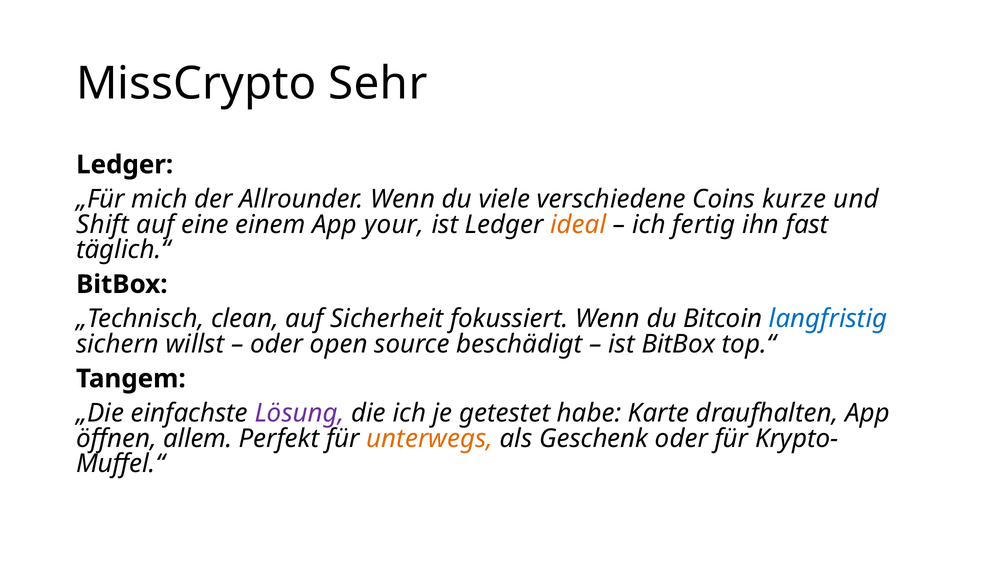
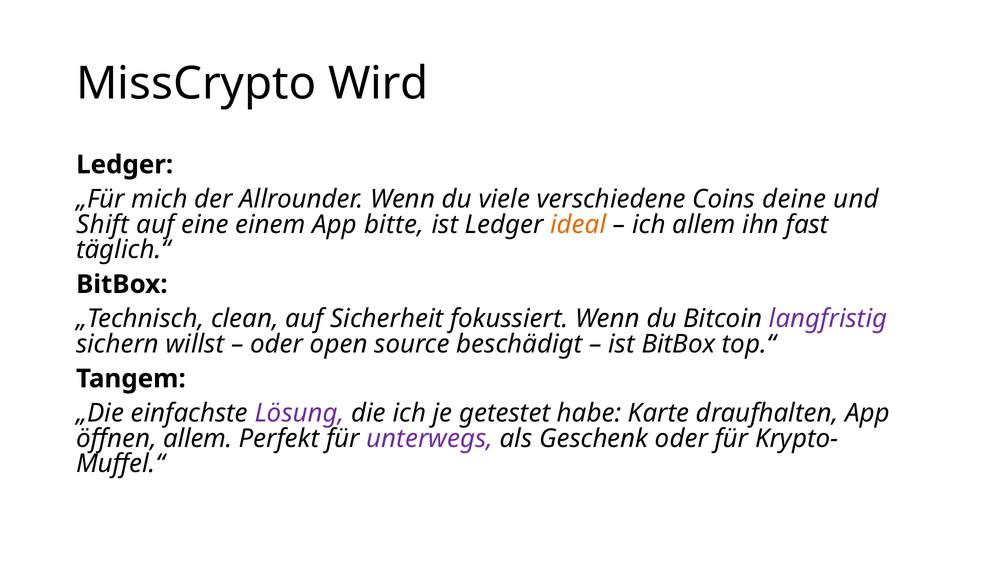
Sehr: Sehr -> Wird
kurze: kurze -> deine
your: your -> bitte
ich fertig: fertig -> allem
langfristig colour: blue -> purple
unterwegs colour: orange -> purple
